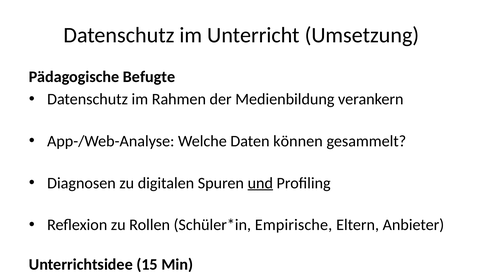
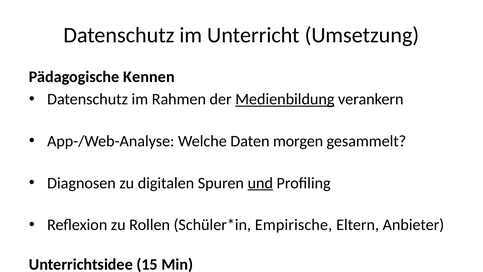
Befugte: Befugte -> Kennen
Medienbildung underline: none -> present
Daten können: können -> morgen
